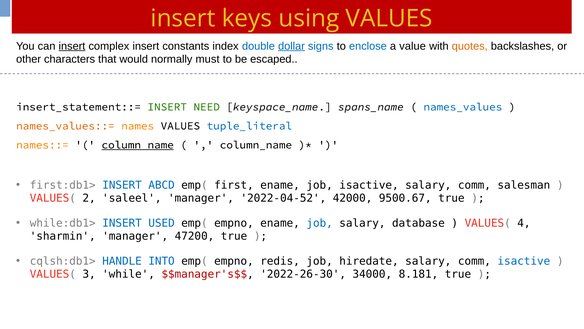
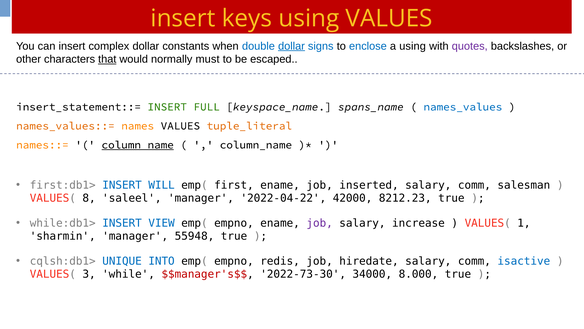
insert at (72, 46) underline: present -> none
complex insert: insert -> dollar
index: index -> when
a value: value -> using
quotes colour: orange -> purple
that underline: none -> present
NEED: NEED -> FULL
tuple_literal colour: blue -> orange
ABCD: ABCD -> WILL
job isactive: isactive -> inserted
2: 2 -> 8
2022-04-52: 2022-04-52 -> 2022-04-22
9500.67: 9500.67 -> 8212.23
USED: USED -> VIEW
job at (320, 223) colour: blue -> purple
database: database -> increase
4: 4 -> 1
47200: 47200 -> 55948
HANDLE: HANDLE -> UNIQUE
2022-26-30: 2022-26-30 -> 2022-73-30
8.181: 8.181 -> 8.000
